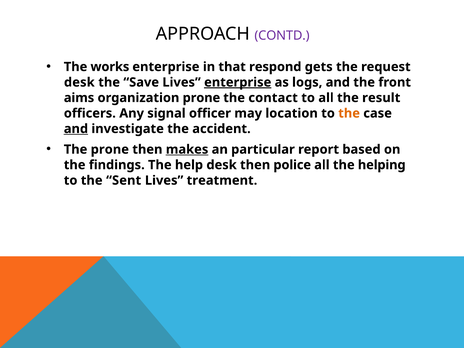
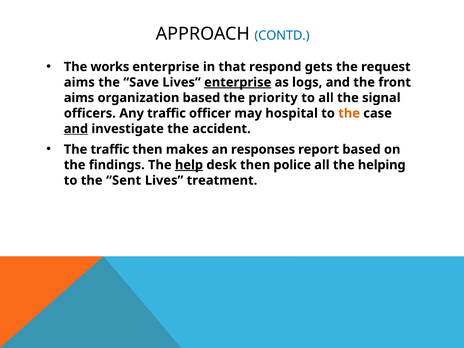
CONTD colour: purple -> blue
desk at (79, 82): desk -> aims
organization prone: prone -> based
contact: contact -> priority
result: result -> signal
Any signal: signal -> traffic
location: location -> hospital
The prone: prone -> traffic
makes underline: present -> none
particular: particular -> responses
help underline: none -> present
